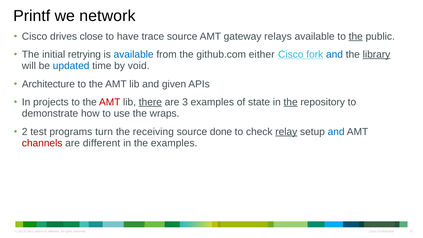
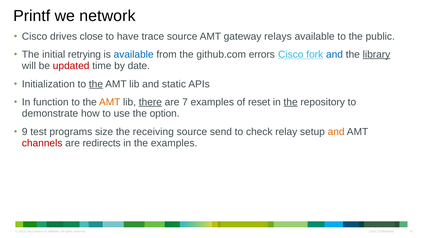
the at (356, 36) underline: present -> none
either: either -> errors
updated colour: blue -> red
void: void -> date
Architecture: Architecture -> Initialization
the at (96, 84) underline: none -> present
given: given -> static
projects: projects -> function
AMT at (110, 102) colour: red -> orange
3: 3 -> 7
state: state -> reset
wraps: wraps -> option
2: 2 -> 9
turn: turn -> size
done: done -> send
relay underline: present -> none
and at (336, 132) colour: blue -> orange
different: different -> redirects
